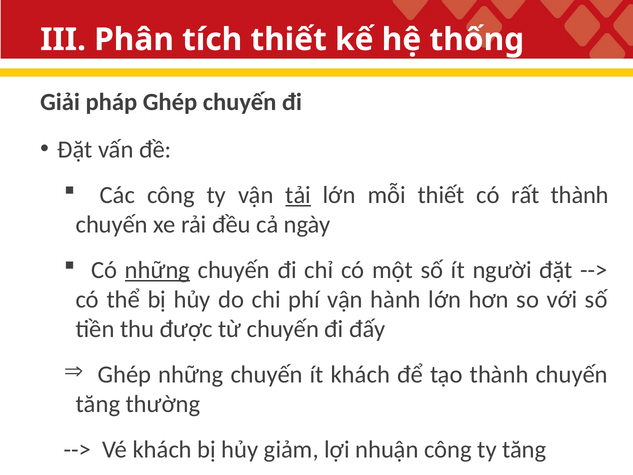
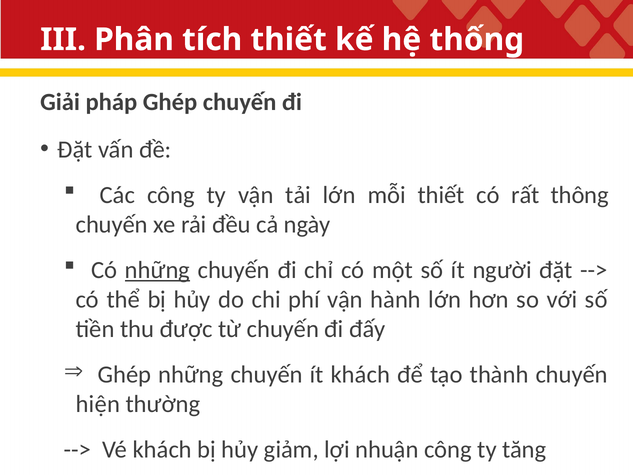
tải underline: present -> none
rất thành: thành -> thông
tăng at (98, 404): tăng -> hiện
